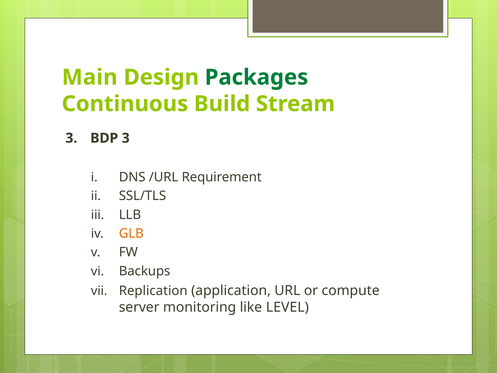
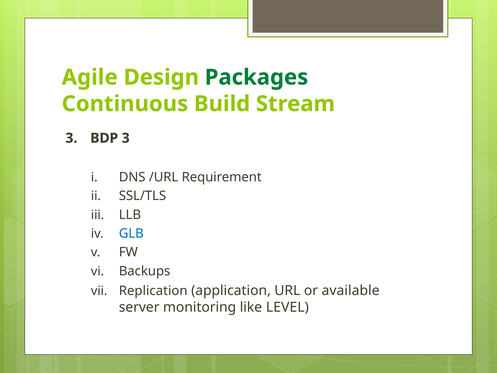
Main: Main -> Agile
GLB colour: orange -> blue
compute: compute -> available
